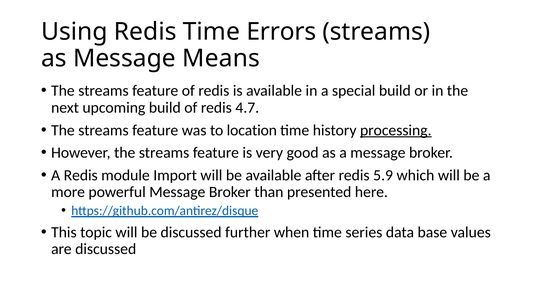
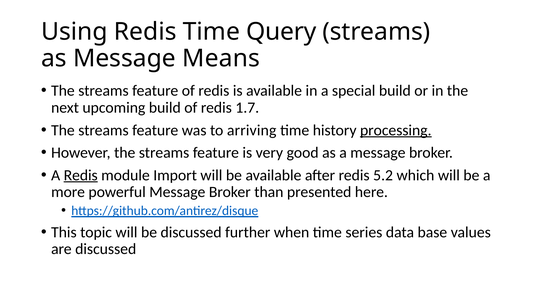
Errors: Errors -> Query
4.7: 4.7 -> 1.7
location: location -> arriving
Redis at (81, 176) underline: none -> present
5.9: 5.9 -> 5.2
